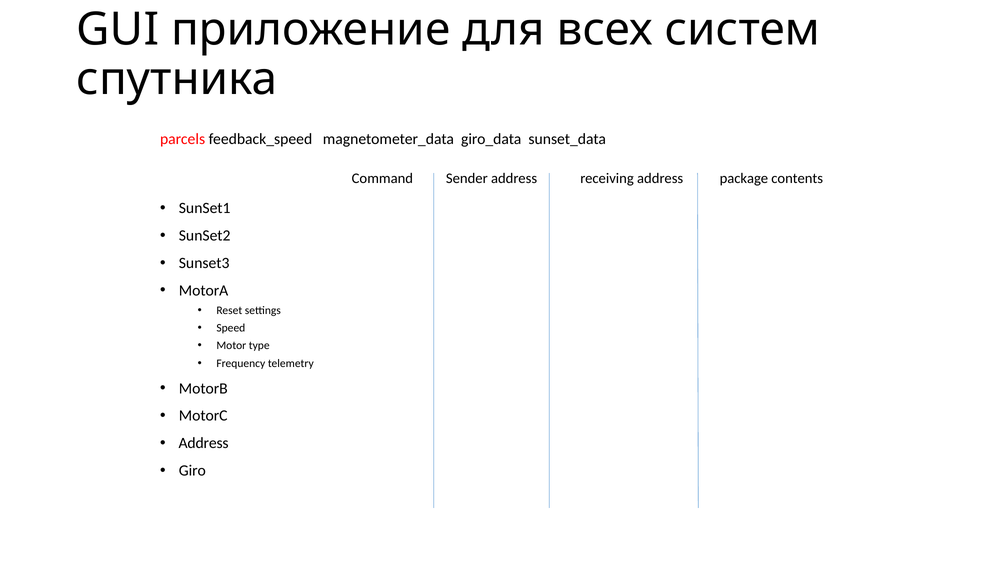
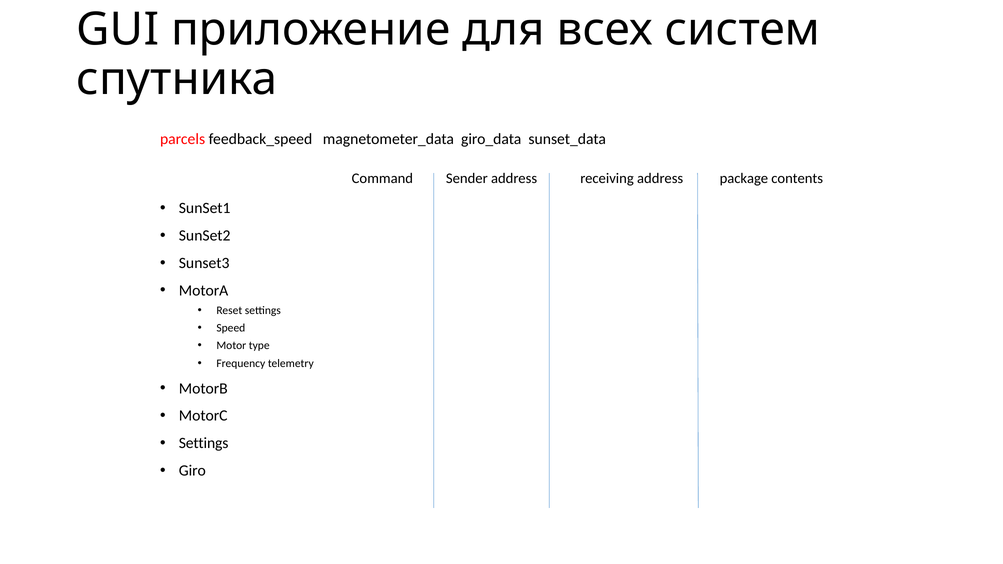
Address at (204, 443): Address -> Settings
